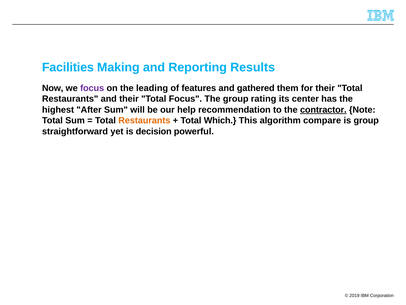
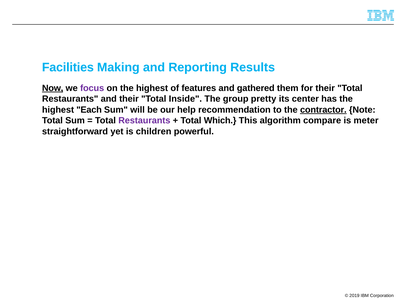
Now underline: none -> present
on the leading: leading -> highest
Total Focus: Focus -> Inside
rating: rating -> pretty
After: After -> Each
Restaurants at (144, 120) colour: orange -> purple
is group: group -> meter
decision: decision -> children
